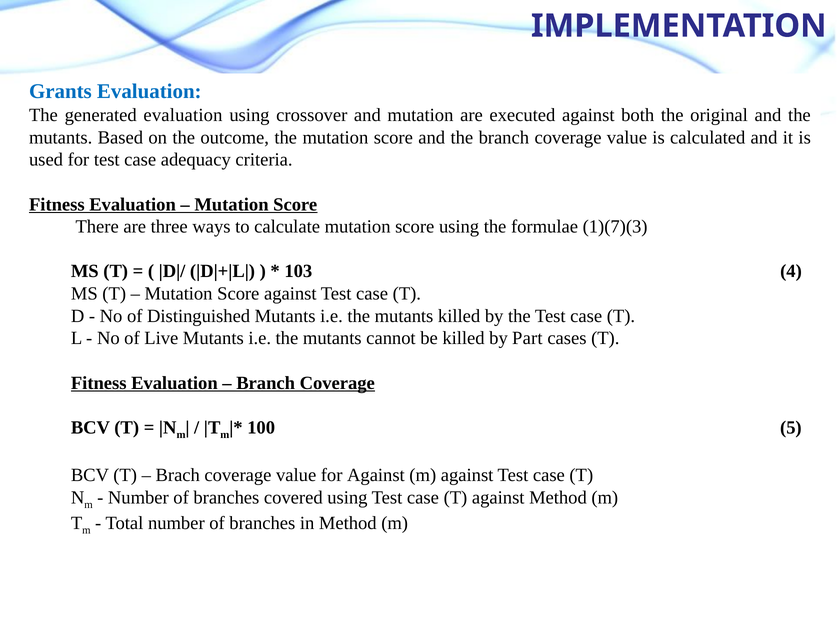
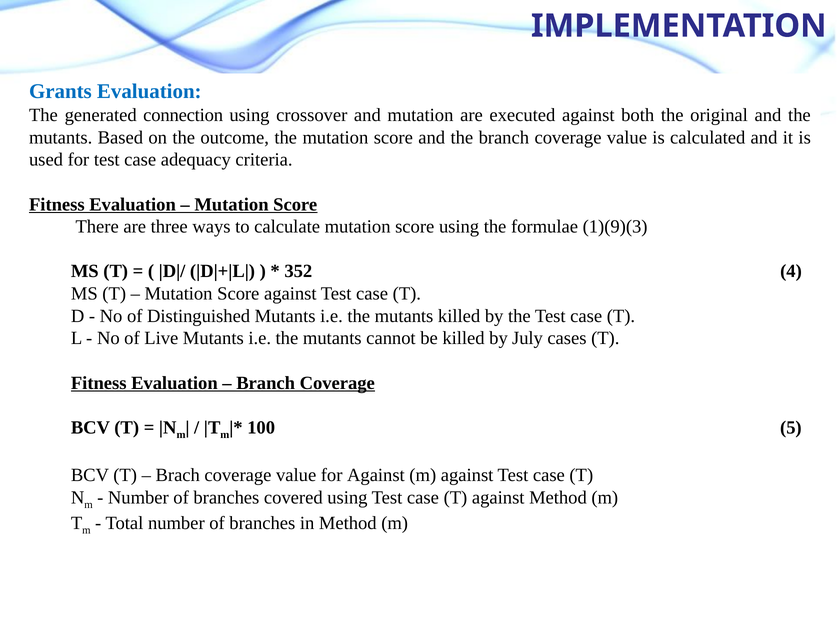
generated evaluation: evaluation -> connection
1)(7)(3: 1)(7)(3 -> 1)(9)(3
103: 103 -> 352
Part: Part -> July
